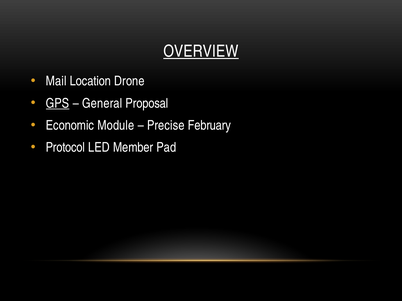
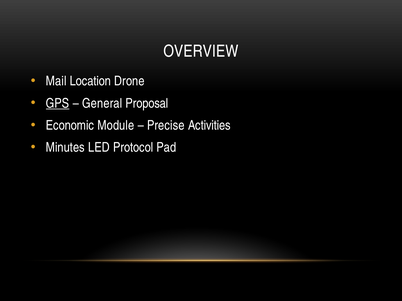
OVERVIEW underline: present -> none
February: February -> Activities
Protocol: Protocol -> Minutes
Member: Member -> Protocol
